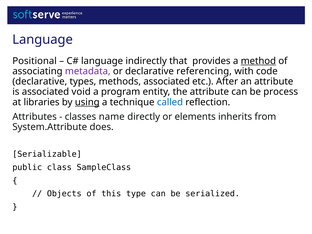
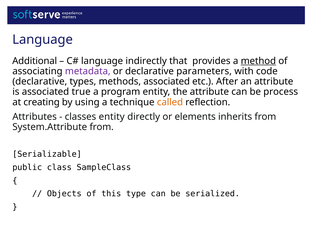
Positional: Positional -> Additional
referencing: referencing -> parameters
void: void -> true
libraries: libraries -> creating
using underline: present -> none
called colour: blue -> orange
classes name: name -> entity
System.Attribute does: does -> from
